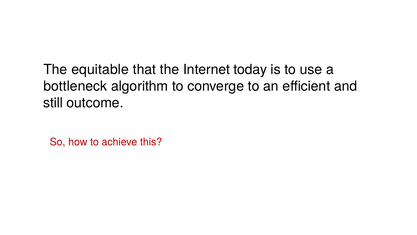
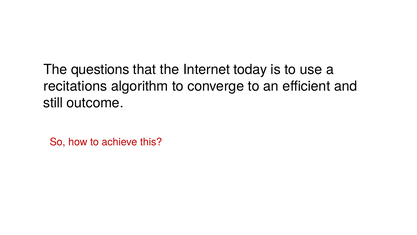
equitable: equitable -> questions
bottleneck: bottleneck -> recitations
